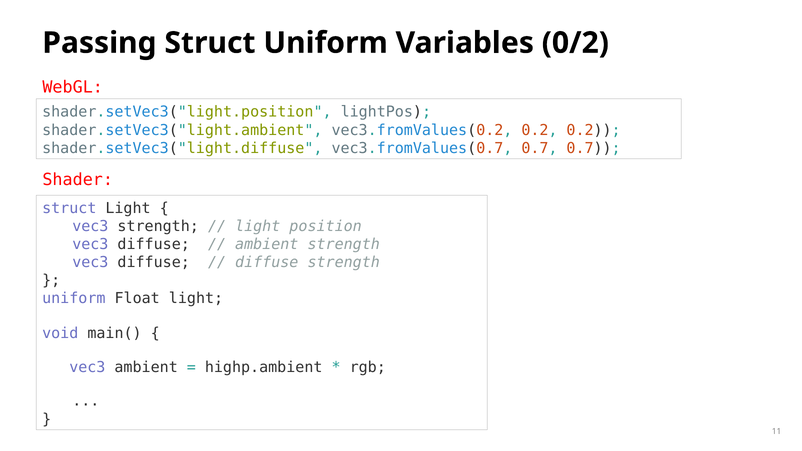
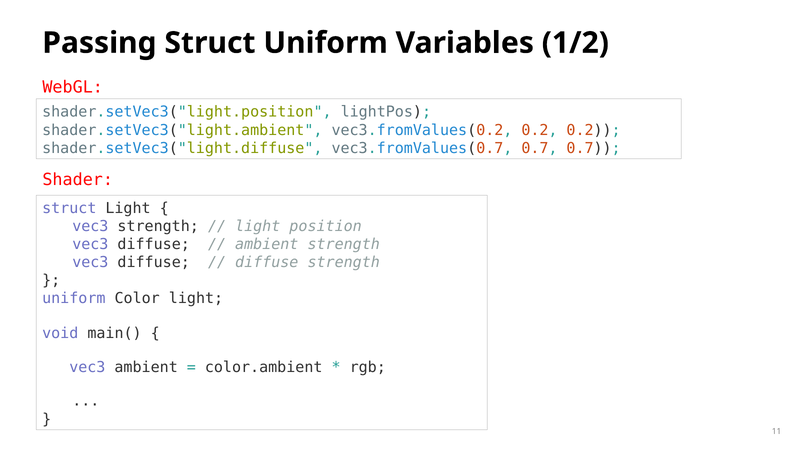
0/2: 0/2 -> 1/2
Float: Float -> Color
highp.ambient: highp.ambient -> color.ambient
